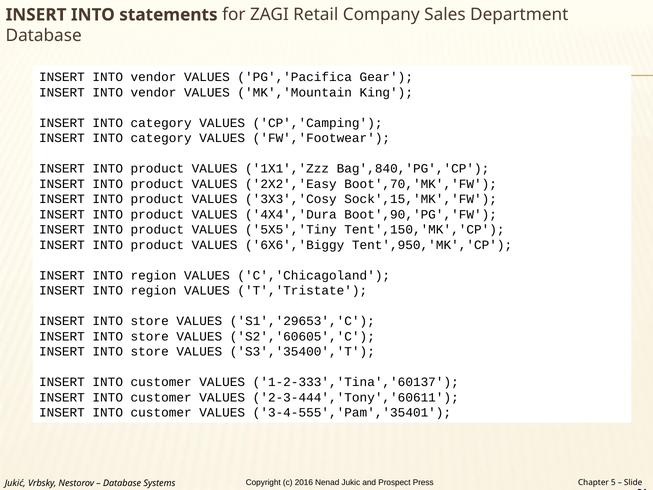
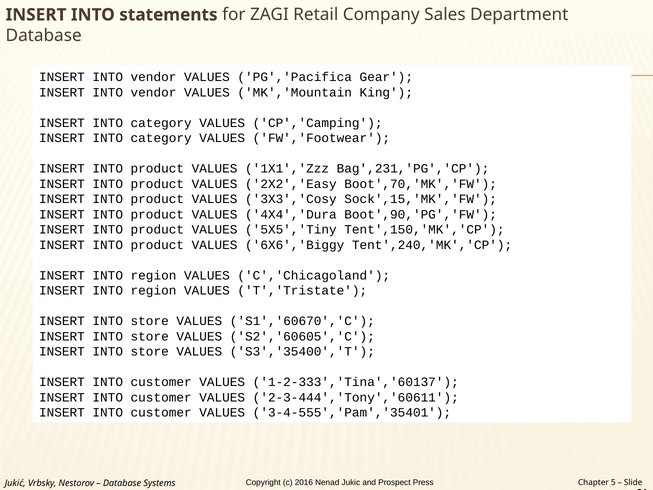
Bag',840,'PG','CP: Bag',840,'PG','CP -> Bag',231,'PG','CP
Tent',950,'MK','CP: Tent',950,'MK','CP -> Tent',240,'MK','CP
S1','29653','C: S1','29653','C -> S1','60670','C
